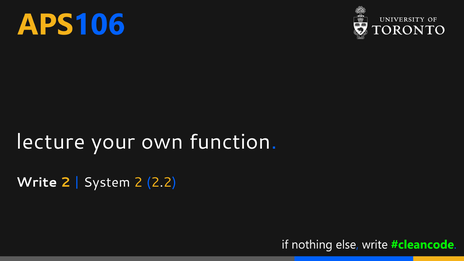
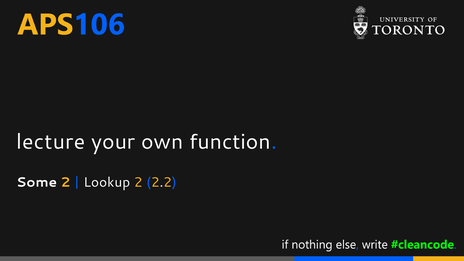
Write: Write -> Some
System: System -> Lookup
